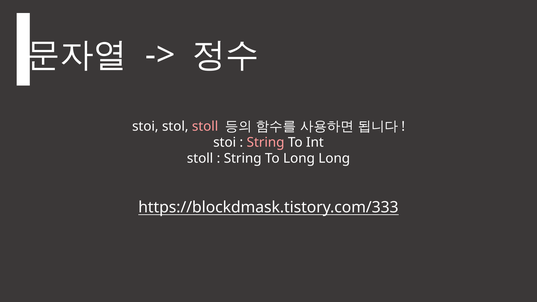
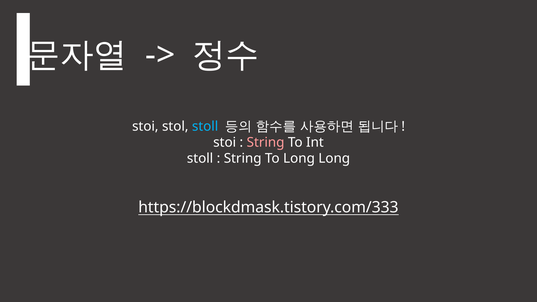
stoll at (205, 126) colour: pink -> light blue
